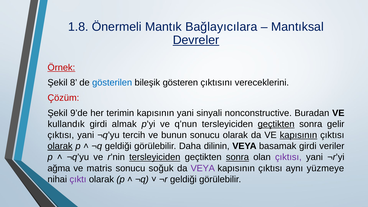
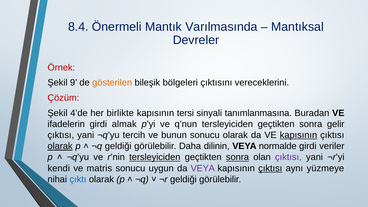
1.8: 1.8 -> 8.4
Bağlayıcılara: Bağlayıcılara -> Varılmasında
Devreler underline: present -> none
Örnek underline: present -> none
8: 8 -> 9
gösterilen colour: blue -> orange
gösteren: gösteren -> bölgeleri
9’de: 9’de -> 4’de
terimin: terimin -> birlikte
kapısının yani: yani -> tersi
nonconstructive: nonconstructive -> tanımlanmasına
kullandık: kullandık -> ifadelerin
geçtikten at (276, 124) underline: present -> none
basamak: basamak -> normalde
ağma: ağma -> kendi
soğuk: soğuk -> uygun
çıktısı at (270, 168) underline: none -> present
çıktı colour: purple -> blue
